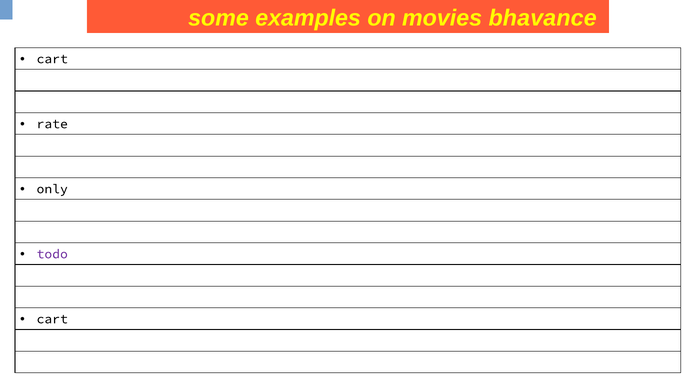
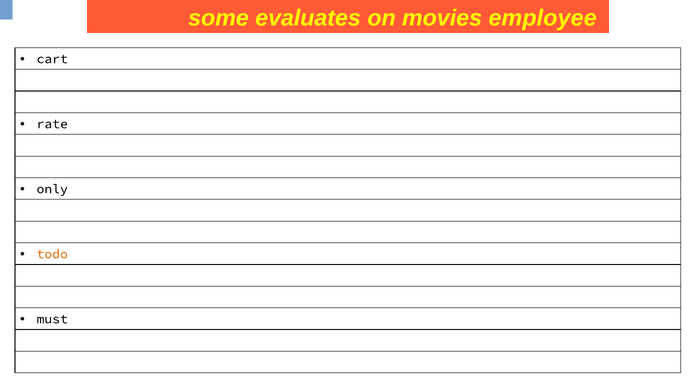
examples: examples -> evaluates
bhavance: bhavance -> employee
todo colour: purple -> orange
cart at (52, 319): cart -> must
